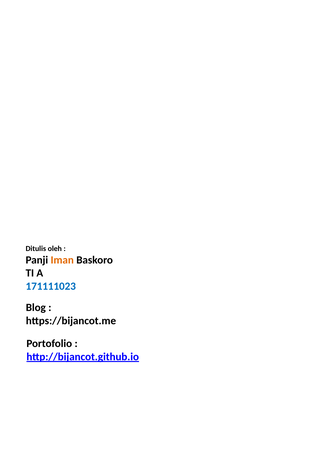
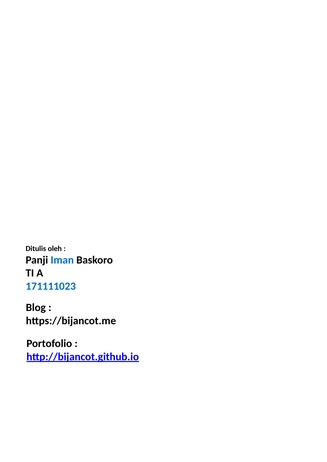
Iman colour: orange -> blue
